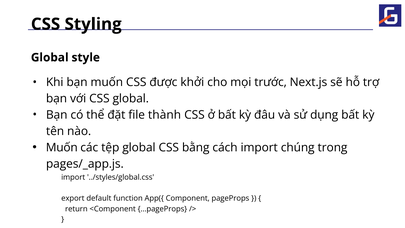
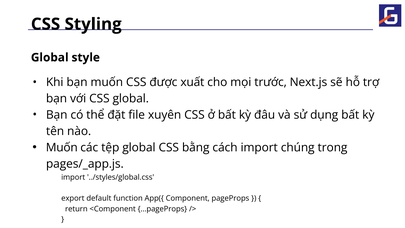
khởi: khởi -> xuất
thành: thành -> xuyên
